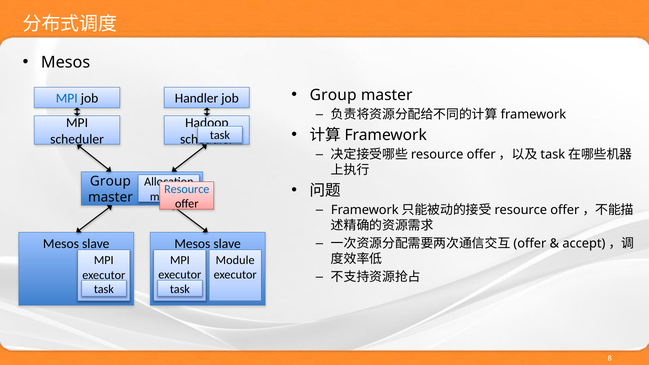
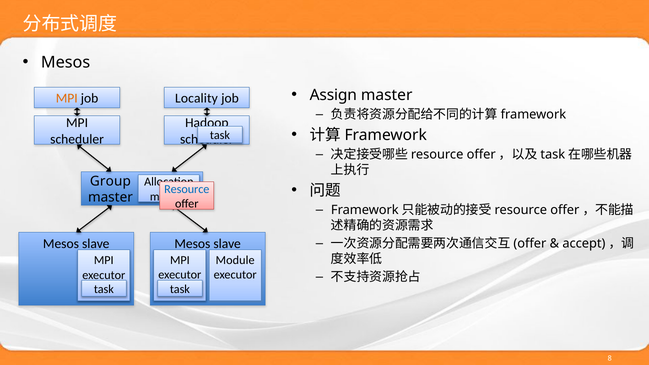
Group at (333, 95): Group -> Assign
MPI at (67, 98) colour: blue -> orange
Handler: Handler -> Locality
